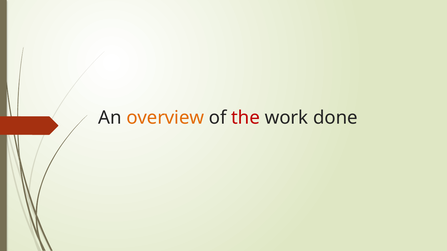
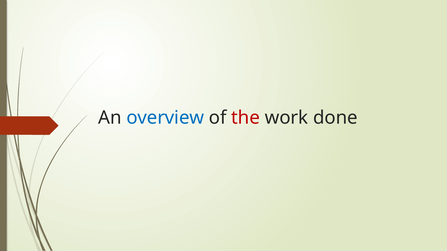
overview colour: orange -> blue
